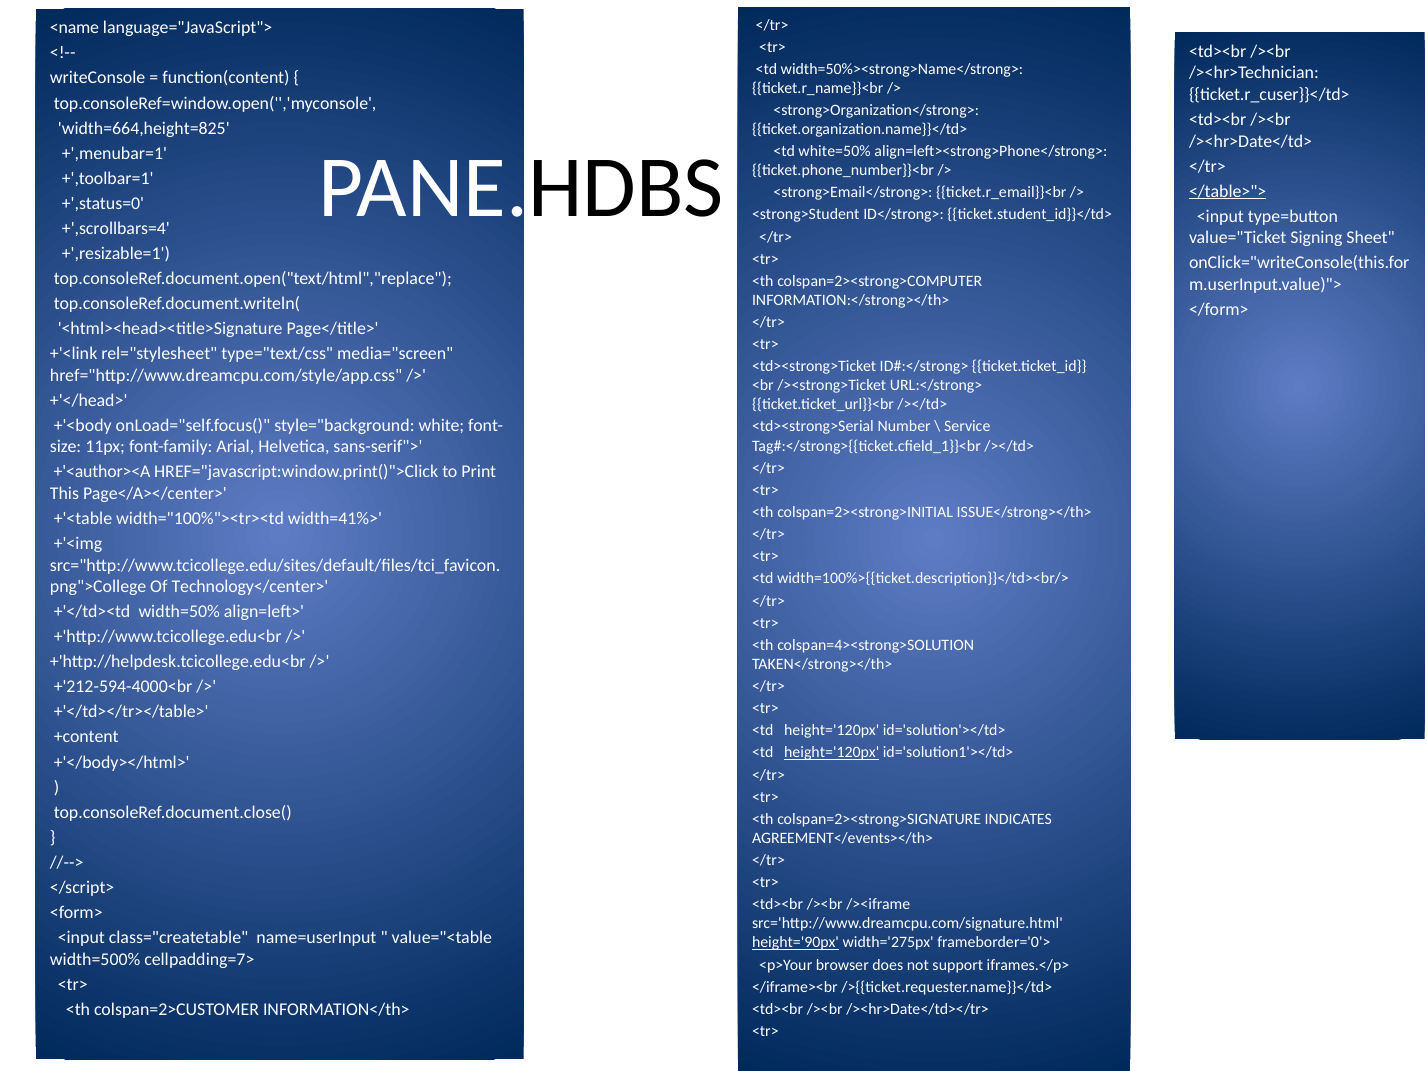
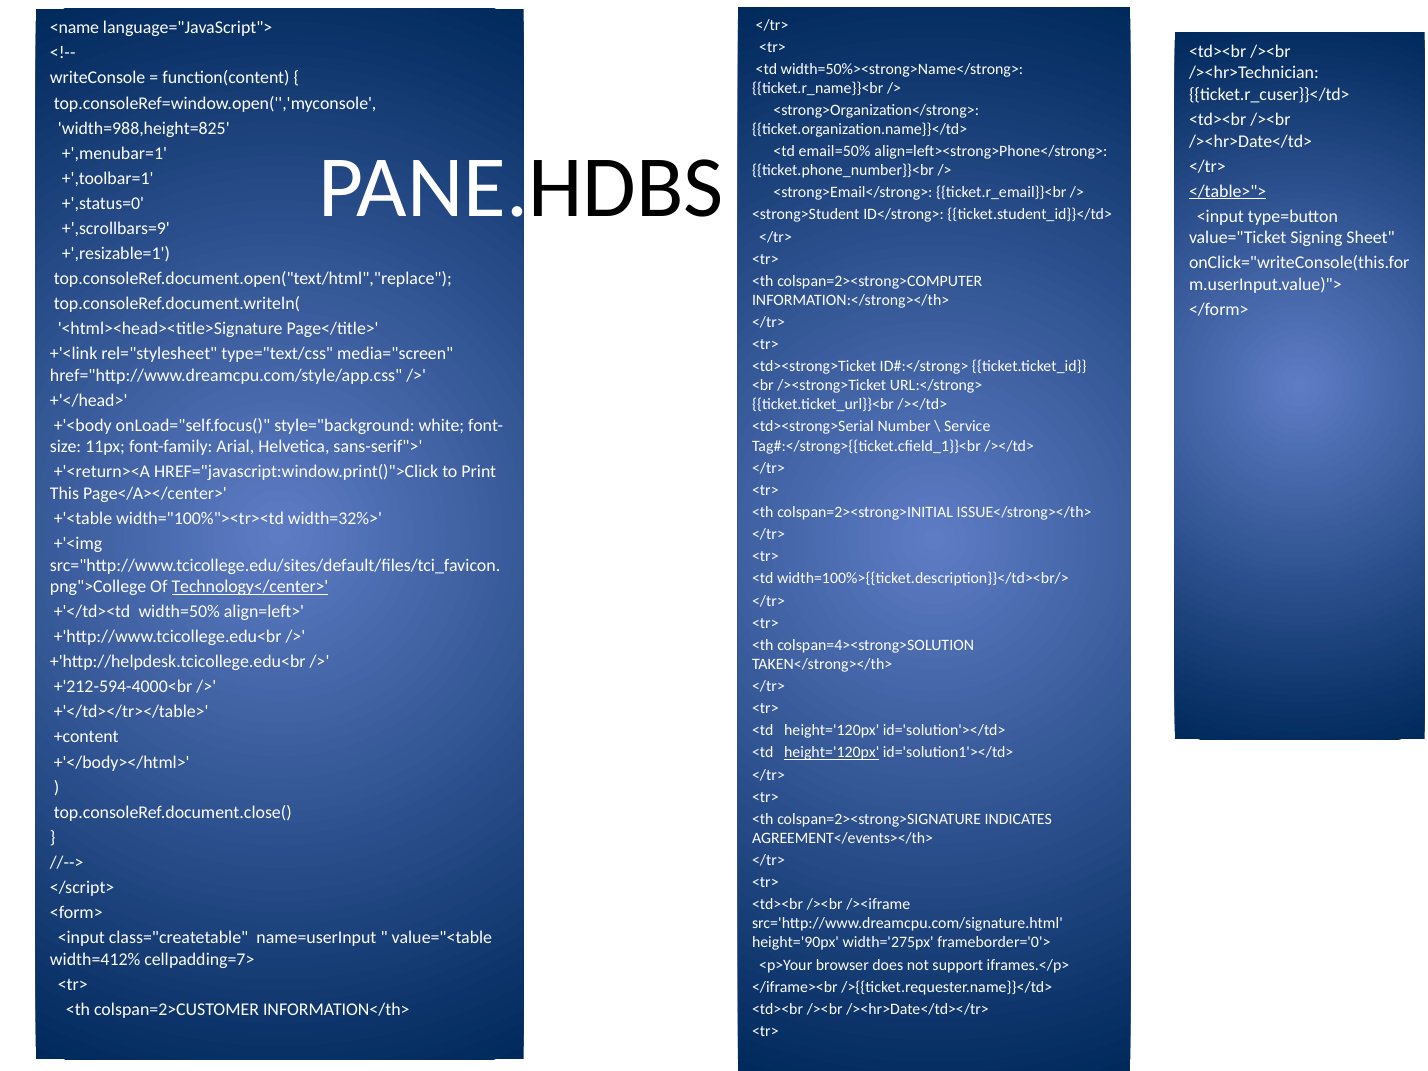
width=664,height=825: width=664,height=825 -> width=988,height=825
white=50%: white=50% -> email=50%
+',scrollbars=4: +',scrollbars=4 -> +',scrollbars=9
+'<author><A: +'<author><A -> +'<return><A
width=41%>: width=41%> -> width=32%>
Technology</center> underline: none -> present
height='90px underline: present -> none
width=500%: width=500% -> width=412%
